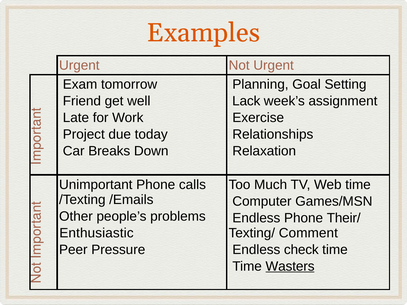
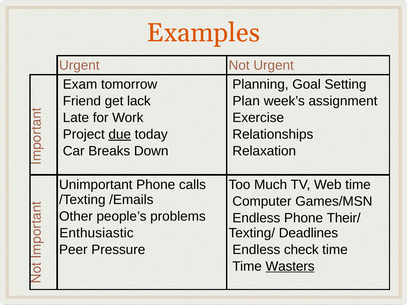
well: well -> lack
Lack: Lack -> Plan
due underline: none -> present
Comment: Comment -> Deadlines
